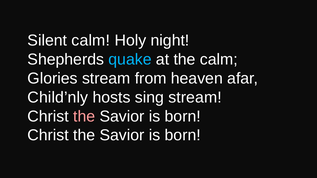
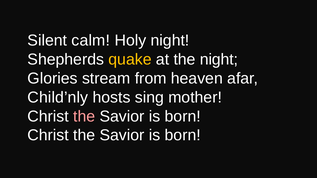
quake colour: light blue -> yellow
the calm: calm -> night
sing stream: stream -> mother
